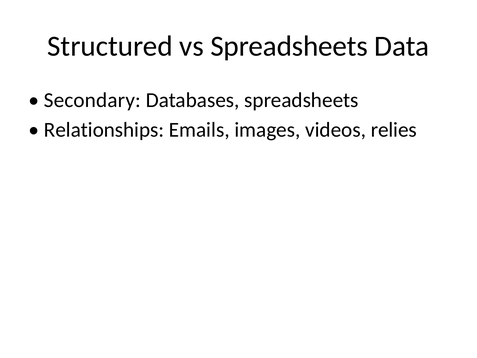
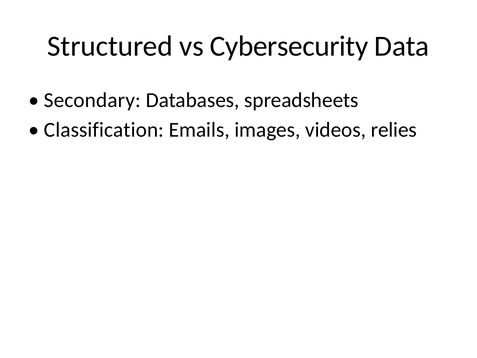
vs Spreadsheets: Spreadsheets -> Cybersecurity
Relationships: Relationships -> Classification
